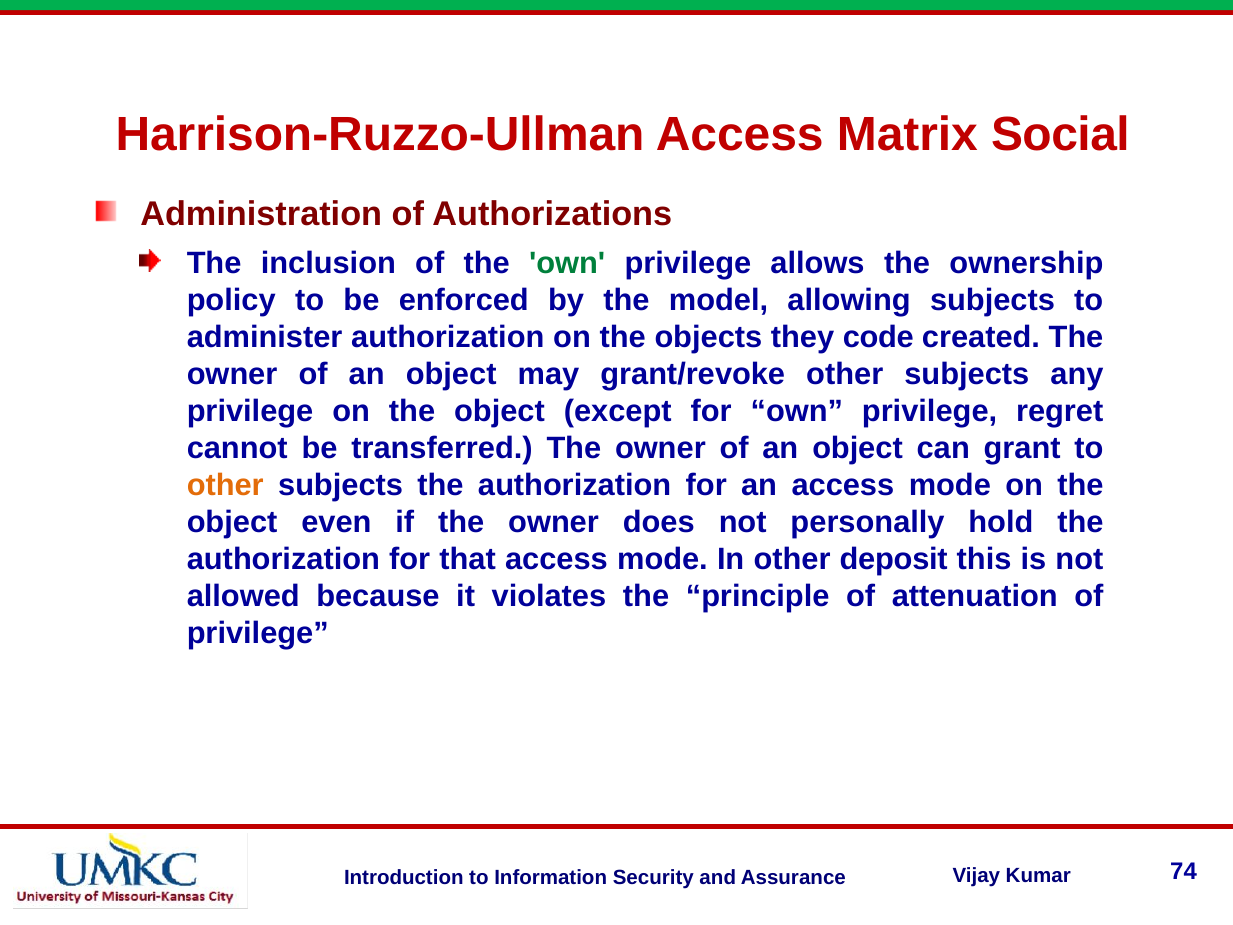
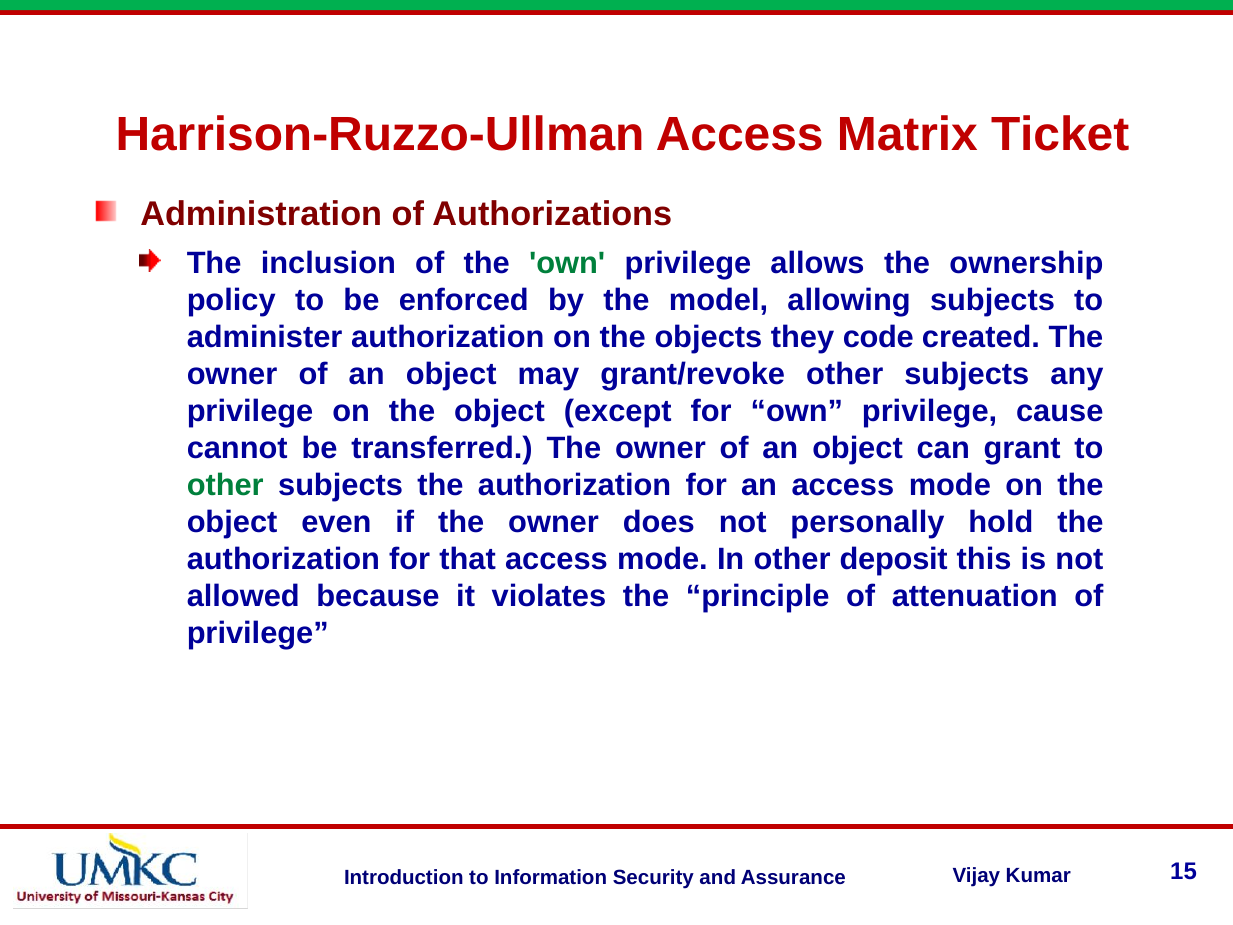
Social: Social -> Ticket
regret: regret -> cause
other at (225, 485) colour: orange -> green
74: 74 -> 15
